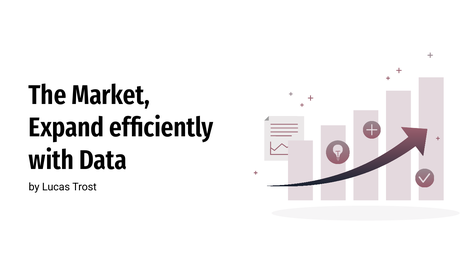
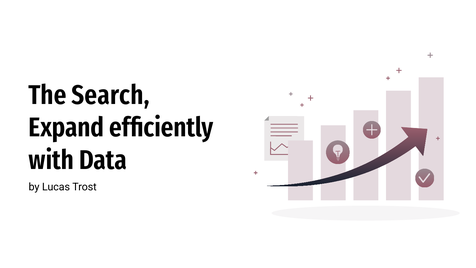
Market: Market -> Search
